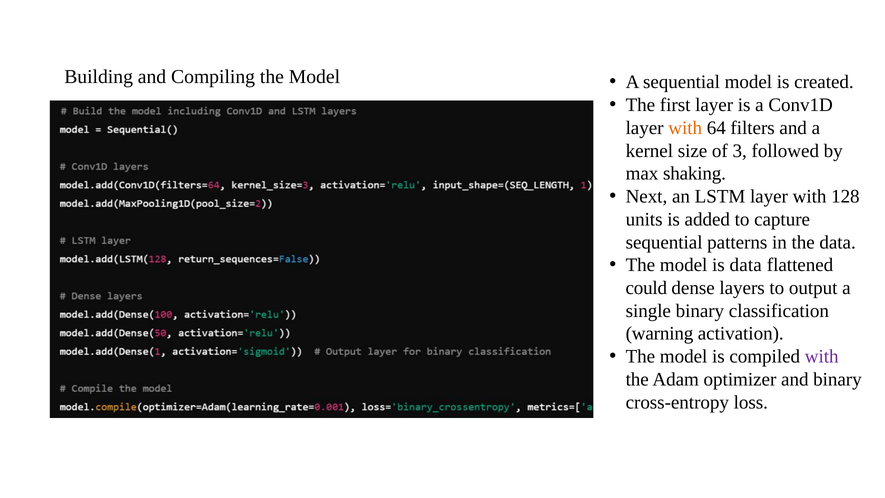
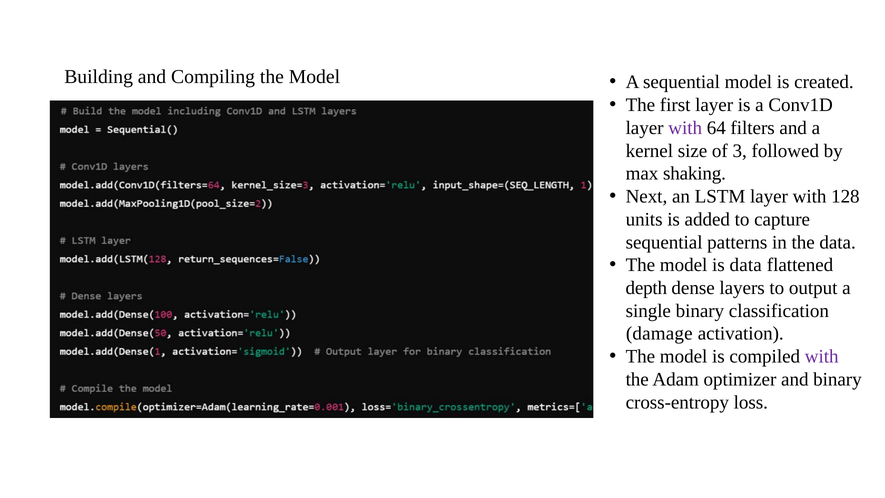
with at (685, 128) colour: orange -> purple
could: could -> depth
warning: warning -> damage
